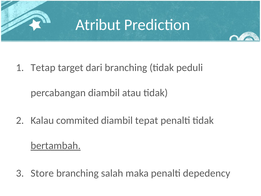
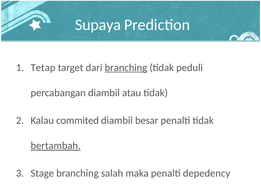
Atribut: Atribut -> Supaya
branching at (126, 67) underline: none -> present
tepat: tepat -> besar
Store: Store -> Stage
